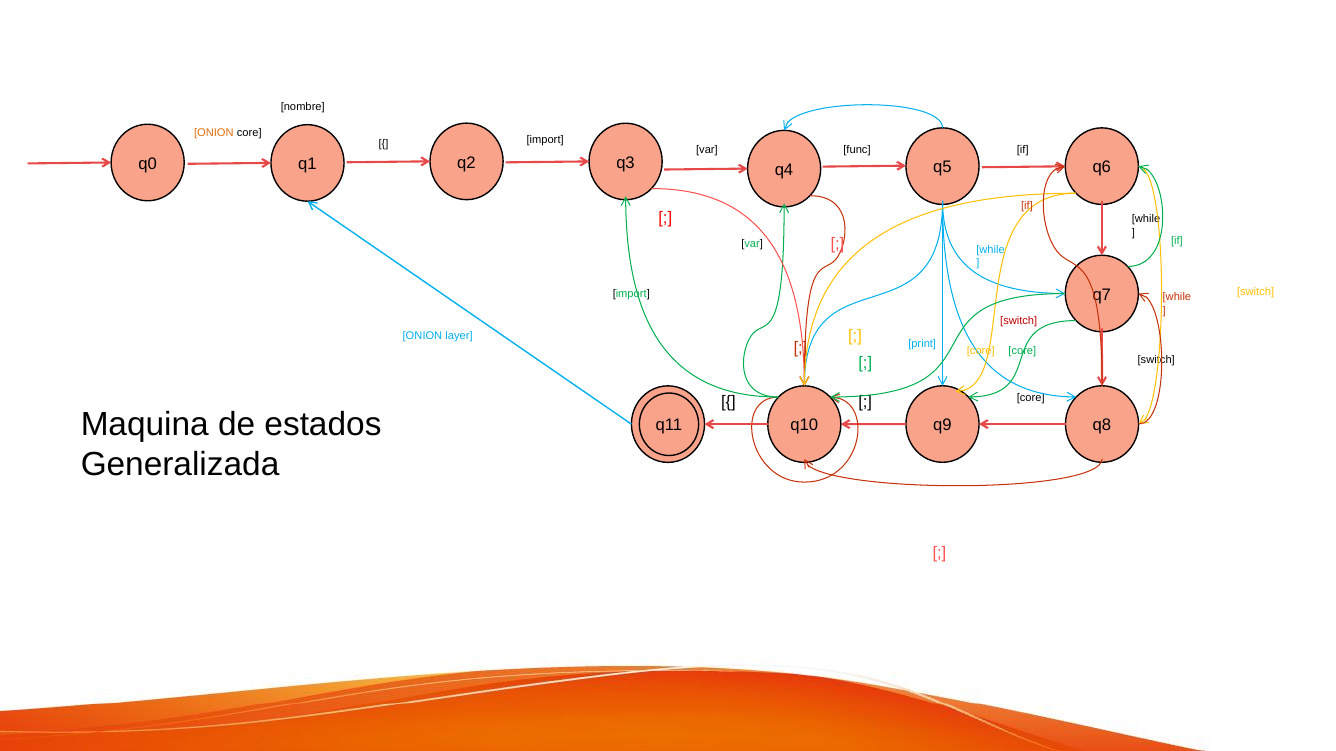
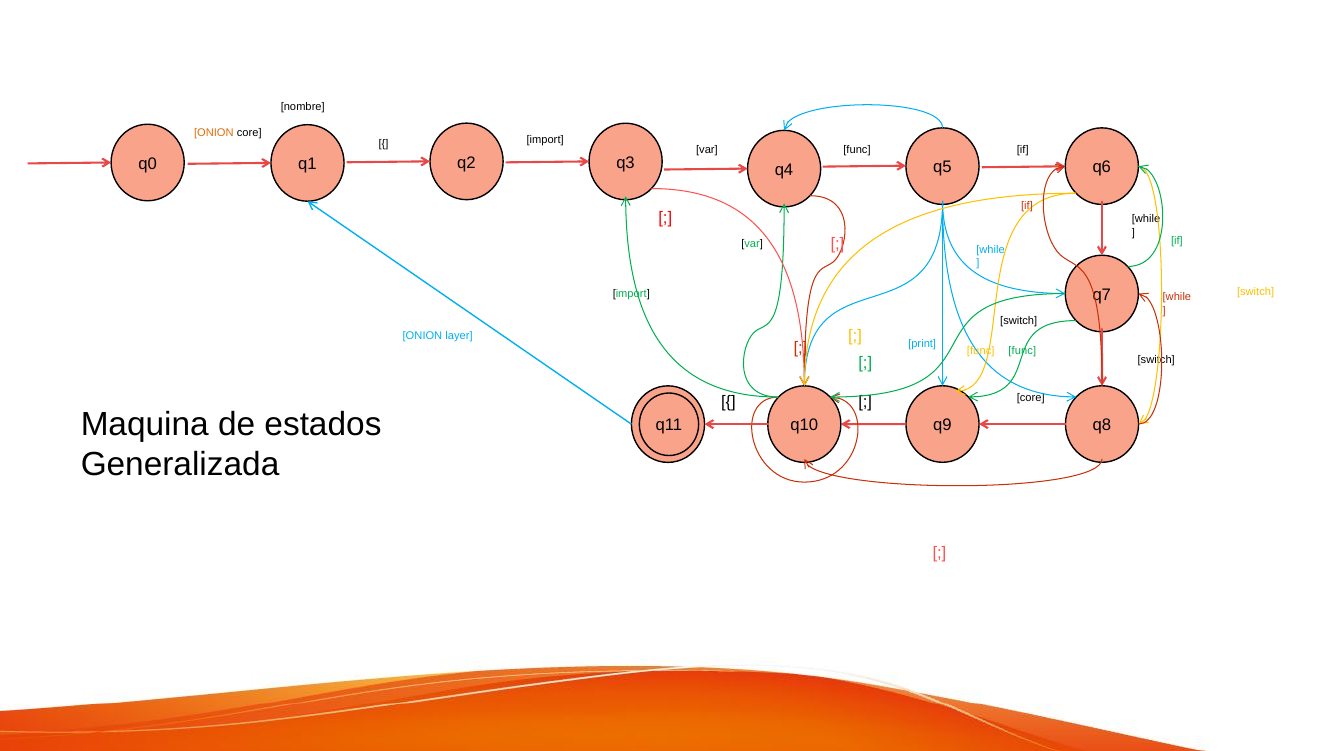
switch at (1019, 321) colour: red -> black
core at (981, 351): core -> func
core at (1022, 351): core -> func
